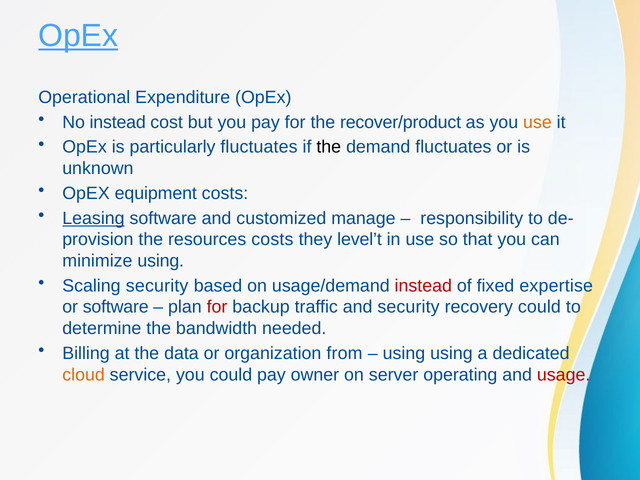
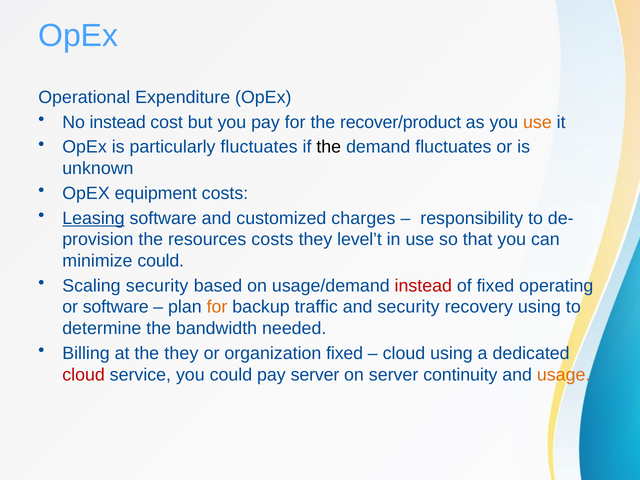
OpEx at (78, 36) underline: present -> none
manage: manage -> charges
minimize using: using -> could
expertise: expertise -> operating
for at (217, 307) colour: red -> orange
recovery could: could -> using
the data: data -> they
organization from: from -> fixed
using at (404, 353): using -> cloud
cloud at (84, 375) colour: orange -> red
pay owner: owner -> server
operating: operating -> continuity
usage colour: red -> orange
